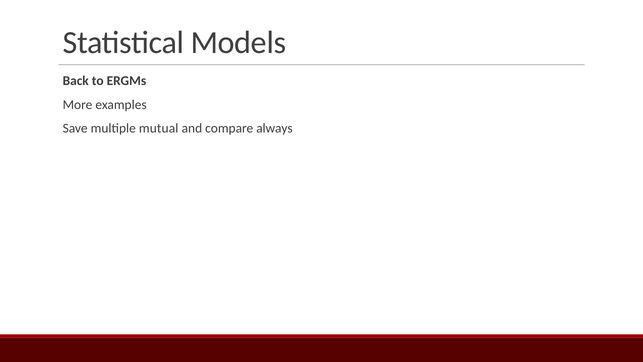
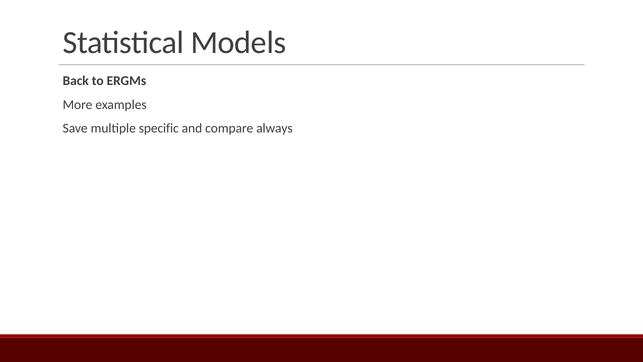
mutual: mutual -> specific
